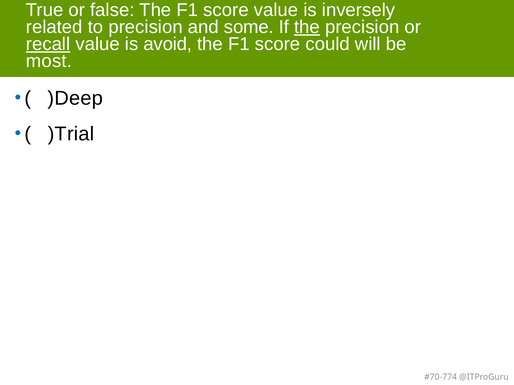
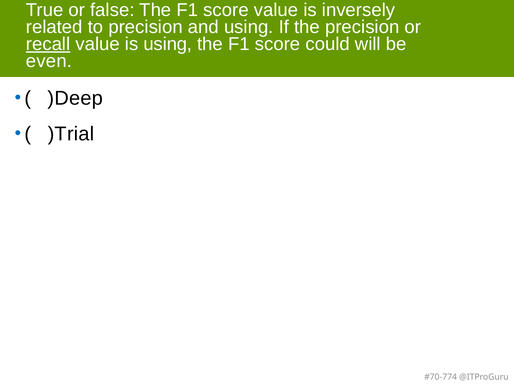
and some: some -> using
the at (307, 27) underline: present -> none
is avoid: avoid -> using
most: most -> even
